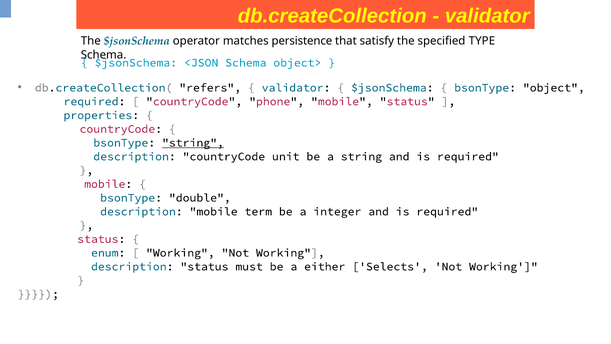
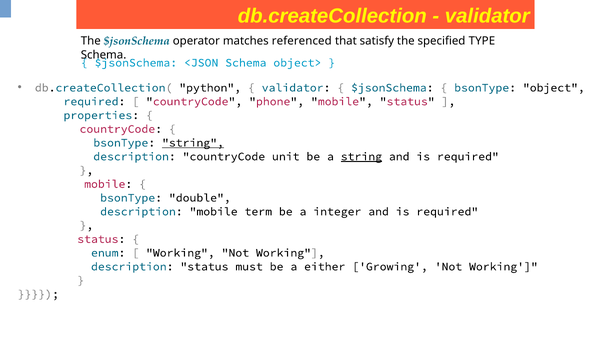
persistence: persistence -> referenced
refers: refers -> python
string at (361, 156) underline: none -> present
Selects: Selects -> Growing
